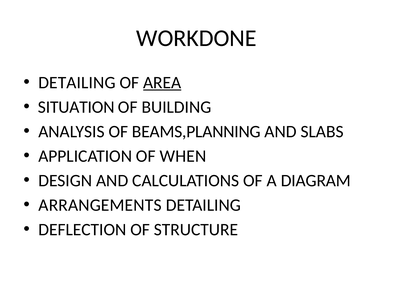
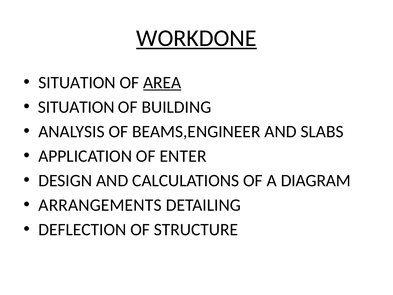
WORKDONE underline: none -> present
DETAILING at (77, 82): DETAILING -> SITUATION
BEAMS,PLANNING: BEAMS,PLANNING -> BEAMS,ENGINEER
WHEN: WHEN -> ENTER
